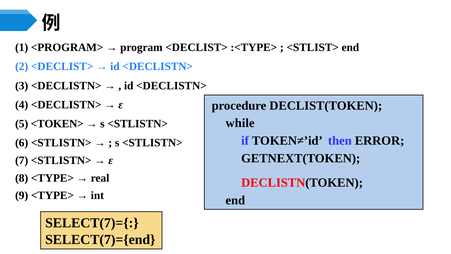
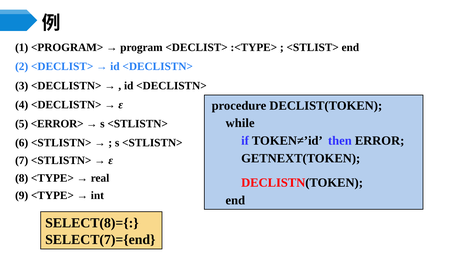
<TOKEN>: <TOKEN> -> <ERROR>
SELECT(7)={: SELECT(7)={ -> SELECT(8)={
